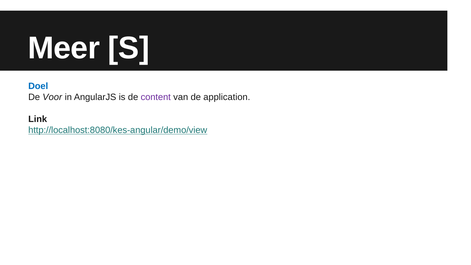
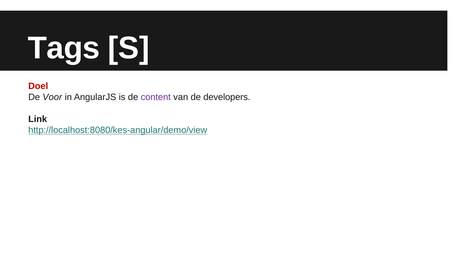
Meer: Meer -> Tags
Doel colour: blue -> red
application: application -> developers
